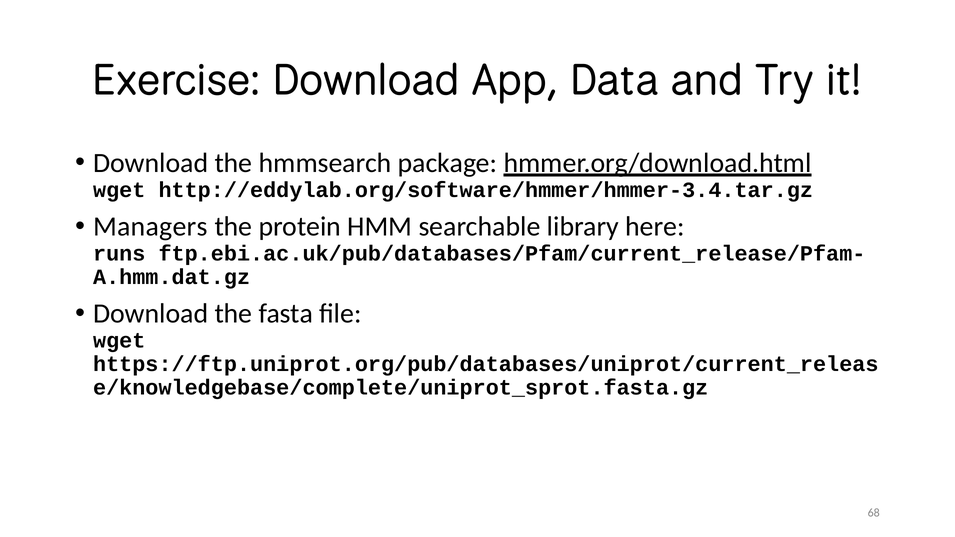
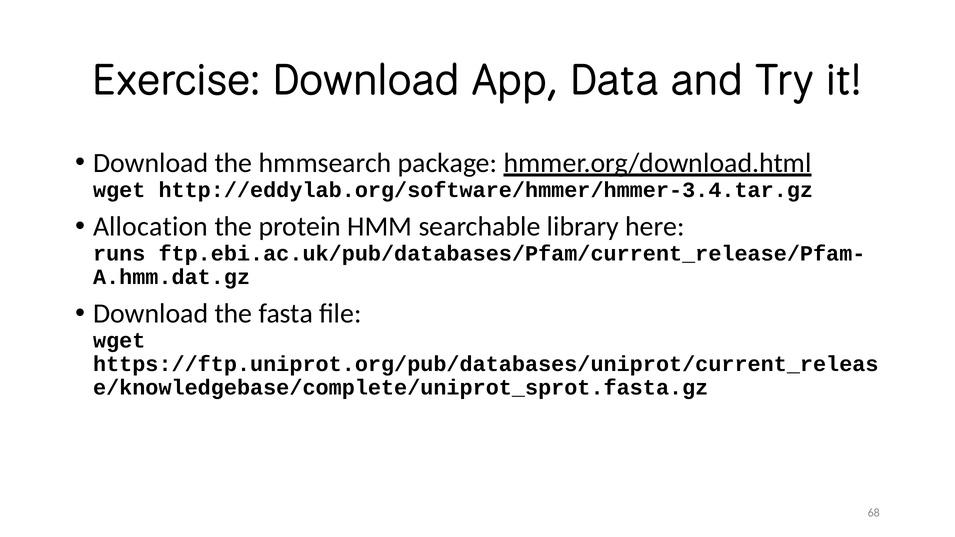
Managers: Managers -> Allocation
